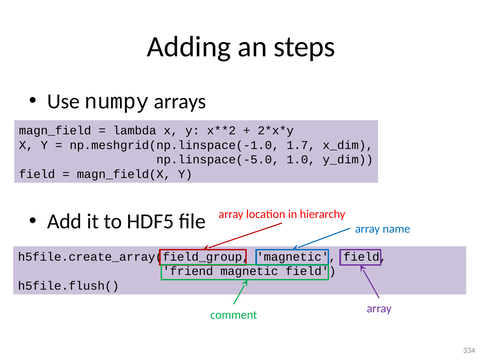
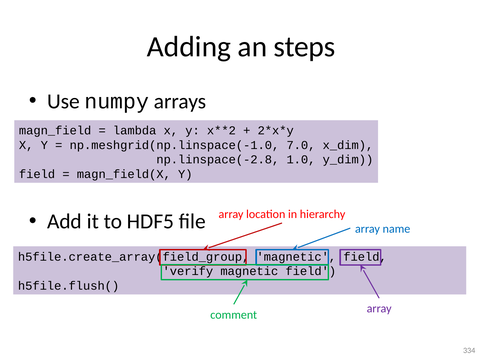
1.7: 1.7 -> 7.0
np.linspace(-5.0: np.linspace(-5.0 -> np.linspace(-2.8
friend: friend -> verify
